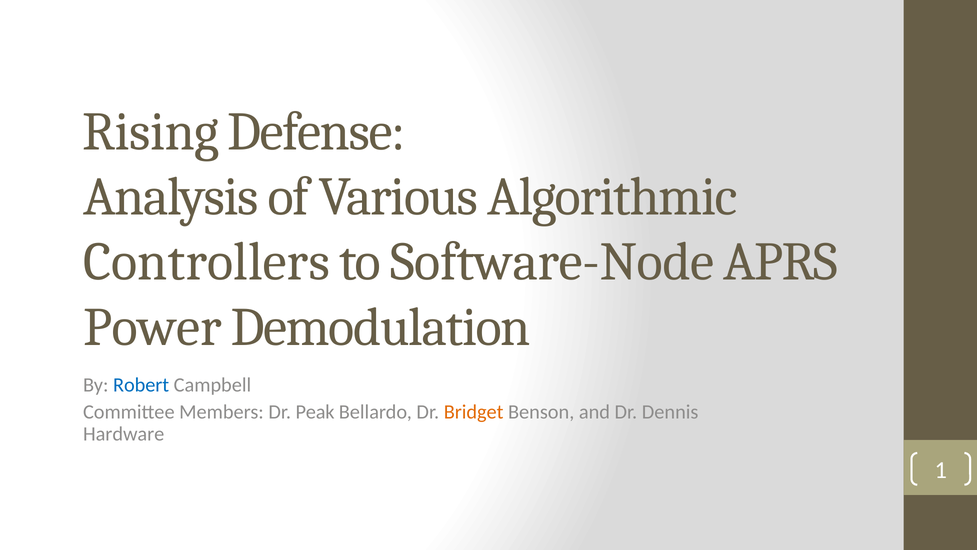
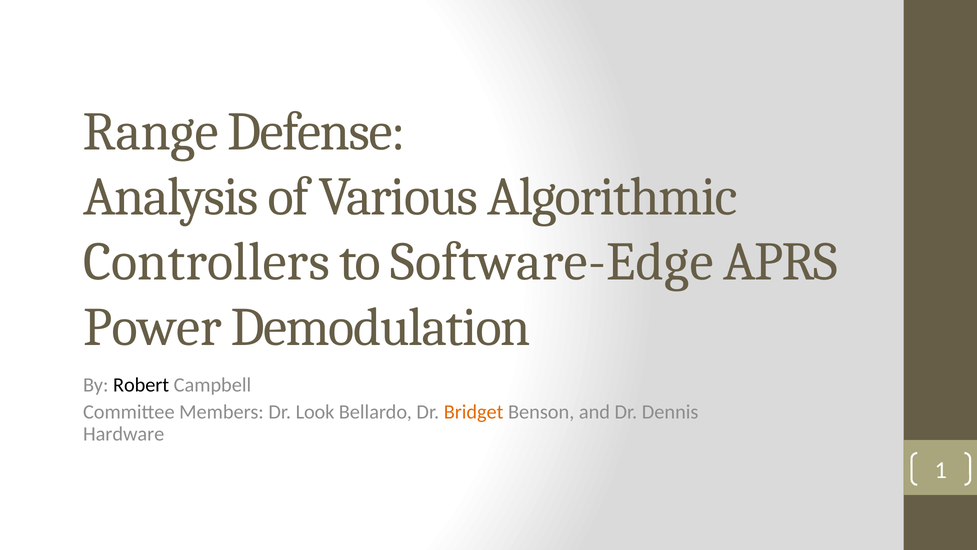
Rising: Rising -> Range
Software-Node: Software-Node -> Software-Edge
Robert colour: blue -> black
Peak: Peak -> Look
